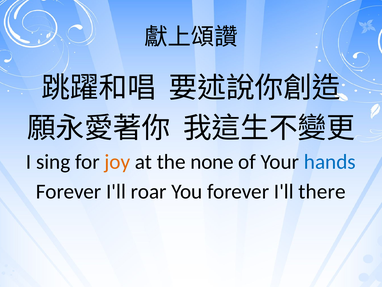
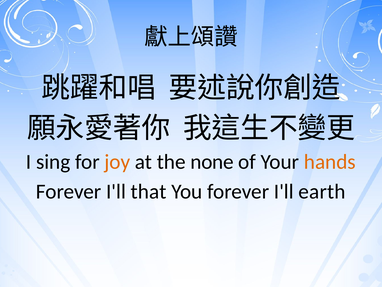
hands colour: blue -> orange
roar: roar -> that
there: there -> earth
